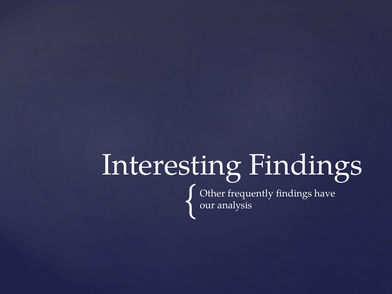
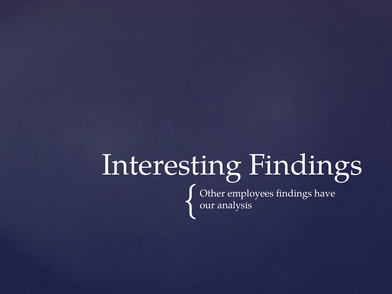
frequently: frequently -> employees
